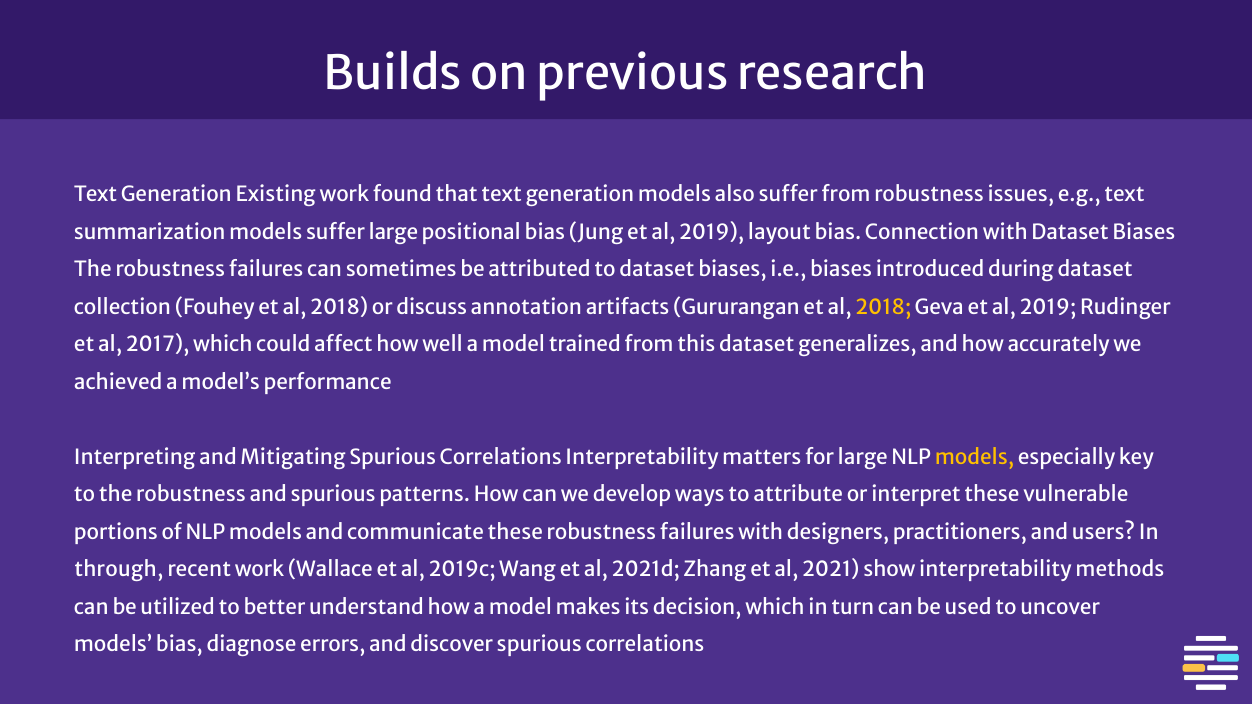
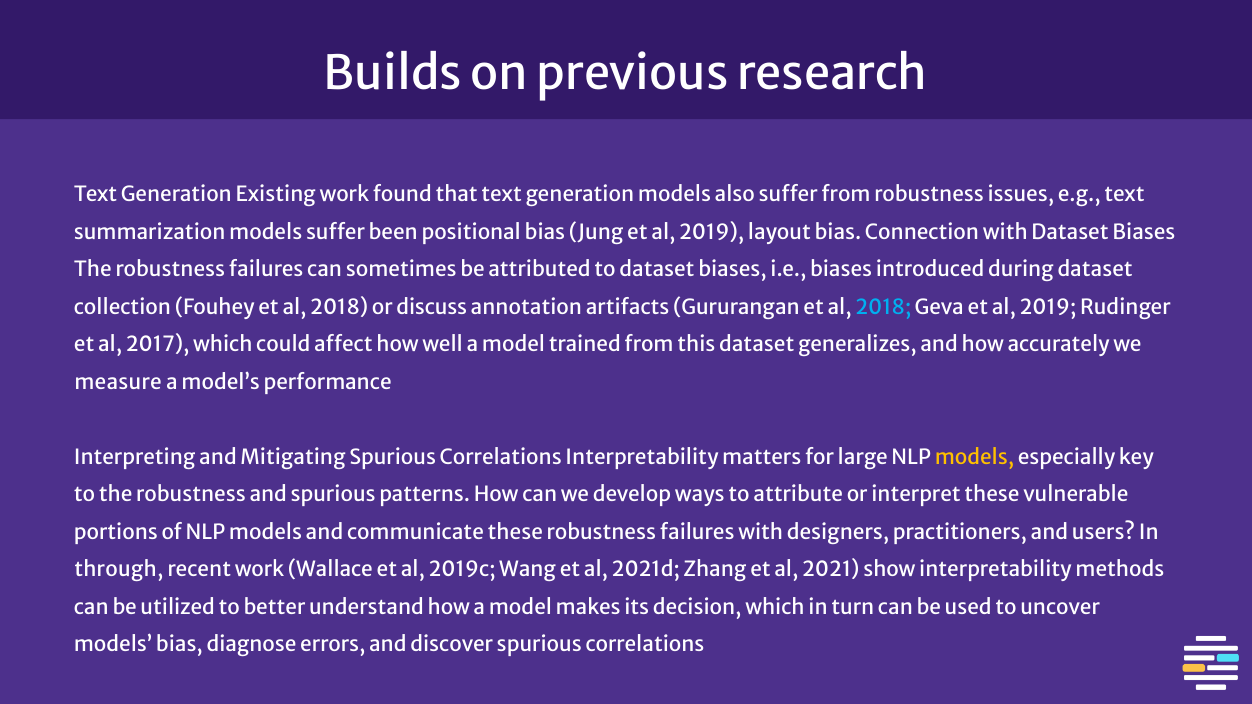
suffer large: large -> been
2018 at (883, 307) colour: yellow -> light blue
achieved: achieved -> measure
